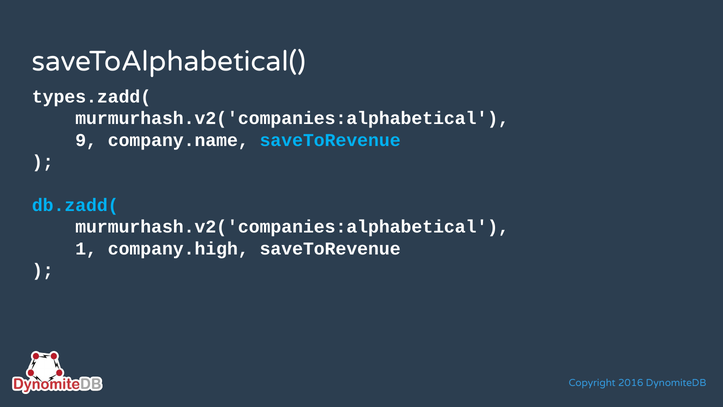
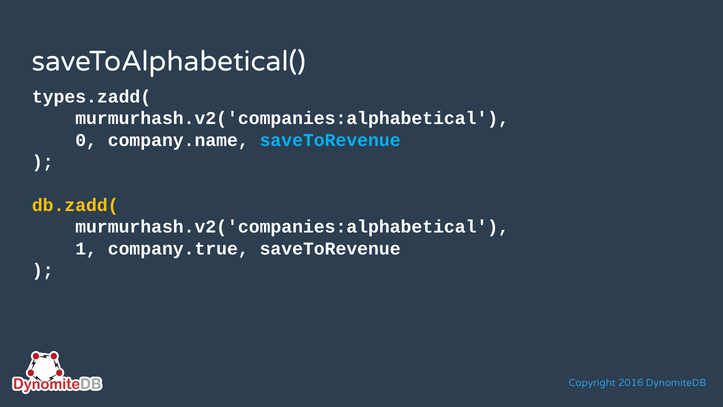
9: 9 -> 0
db.zadd( colour: light blue -> yellow
company.high: company.high -> company.true
